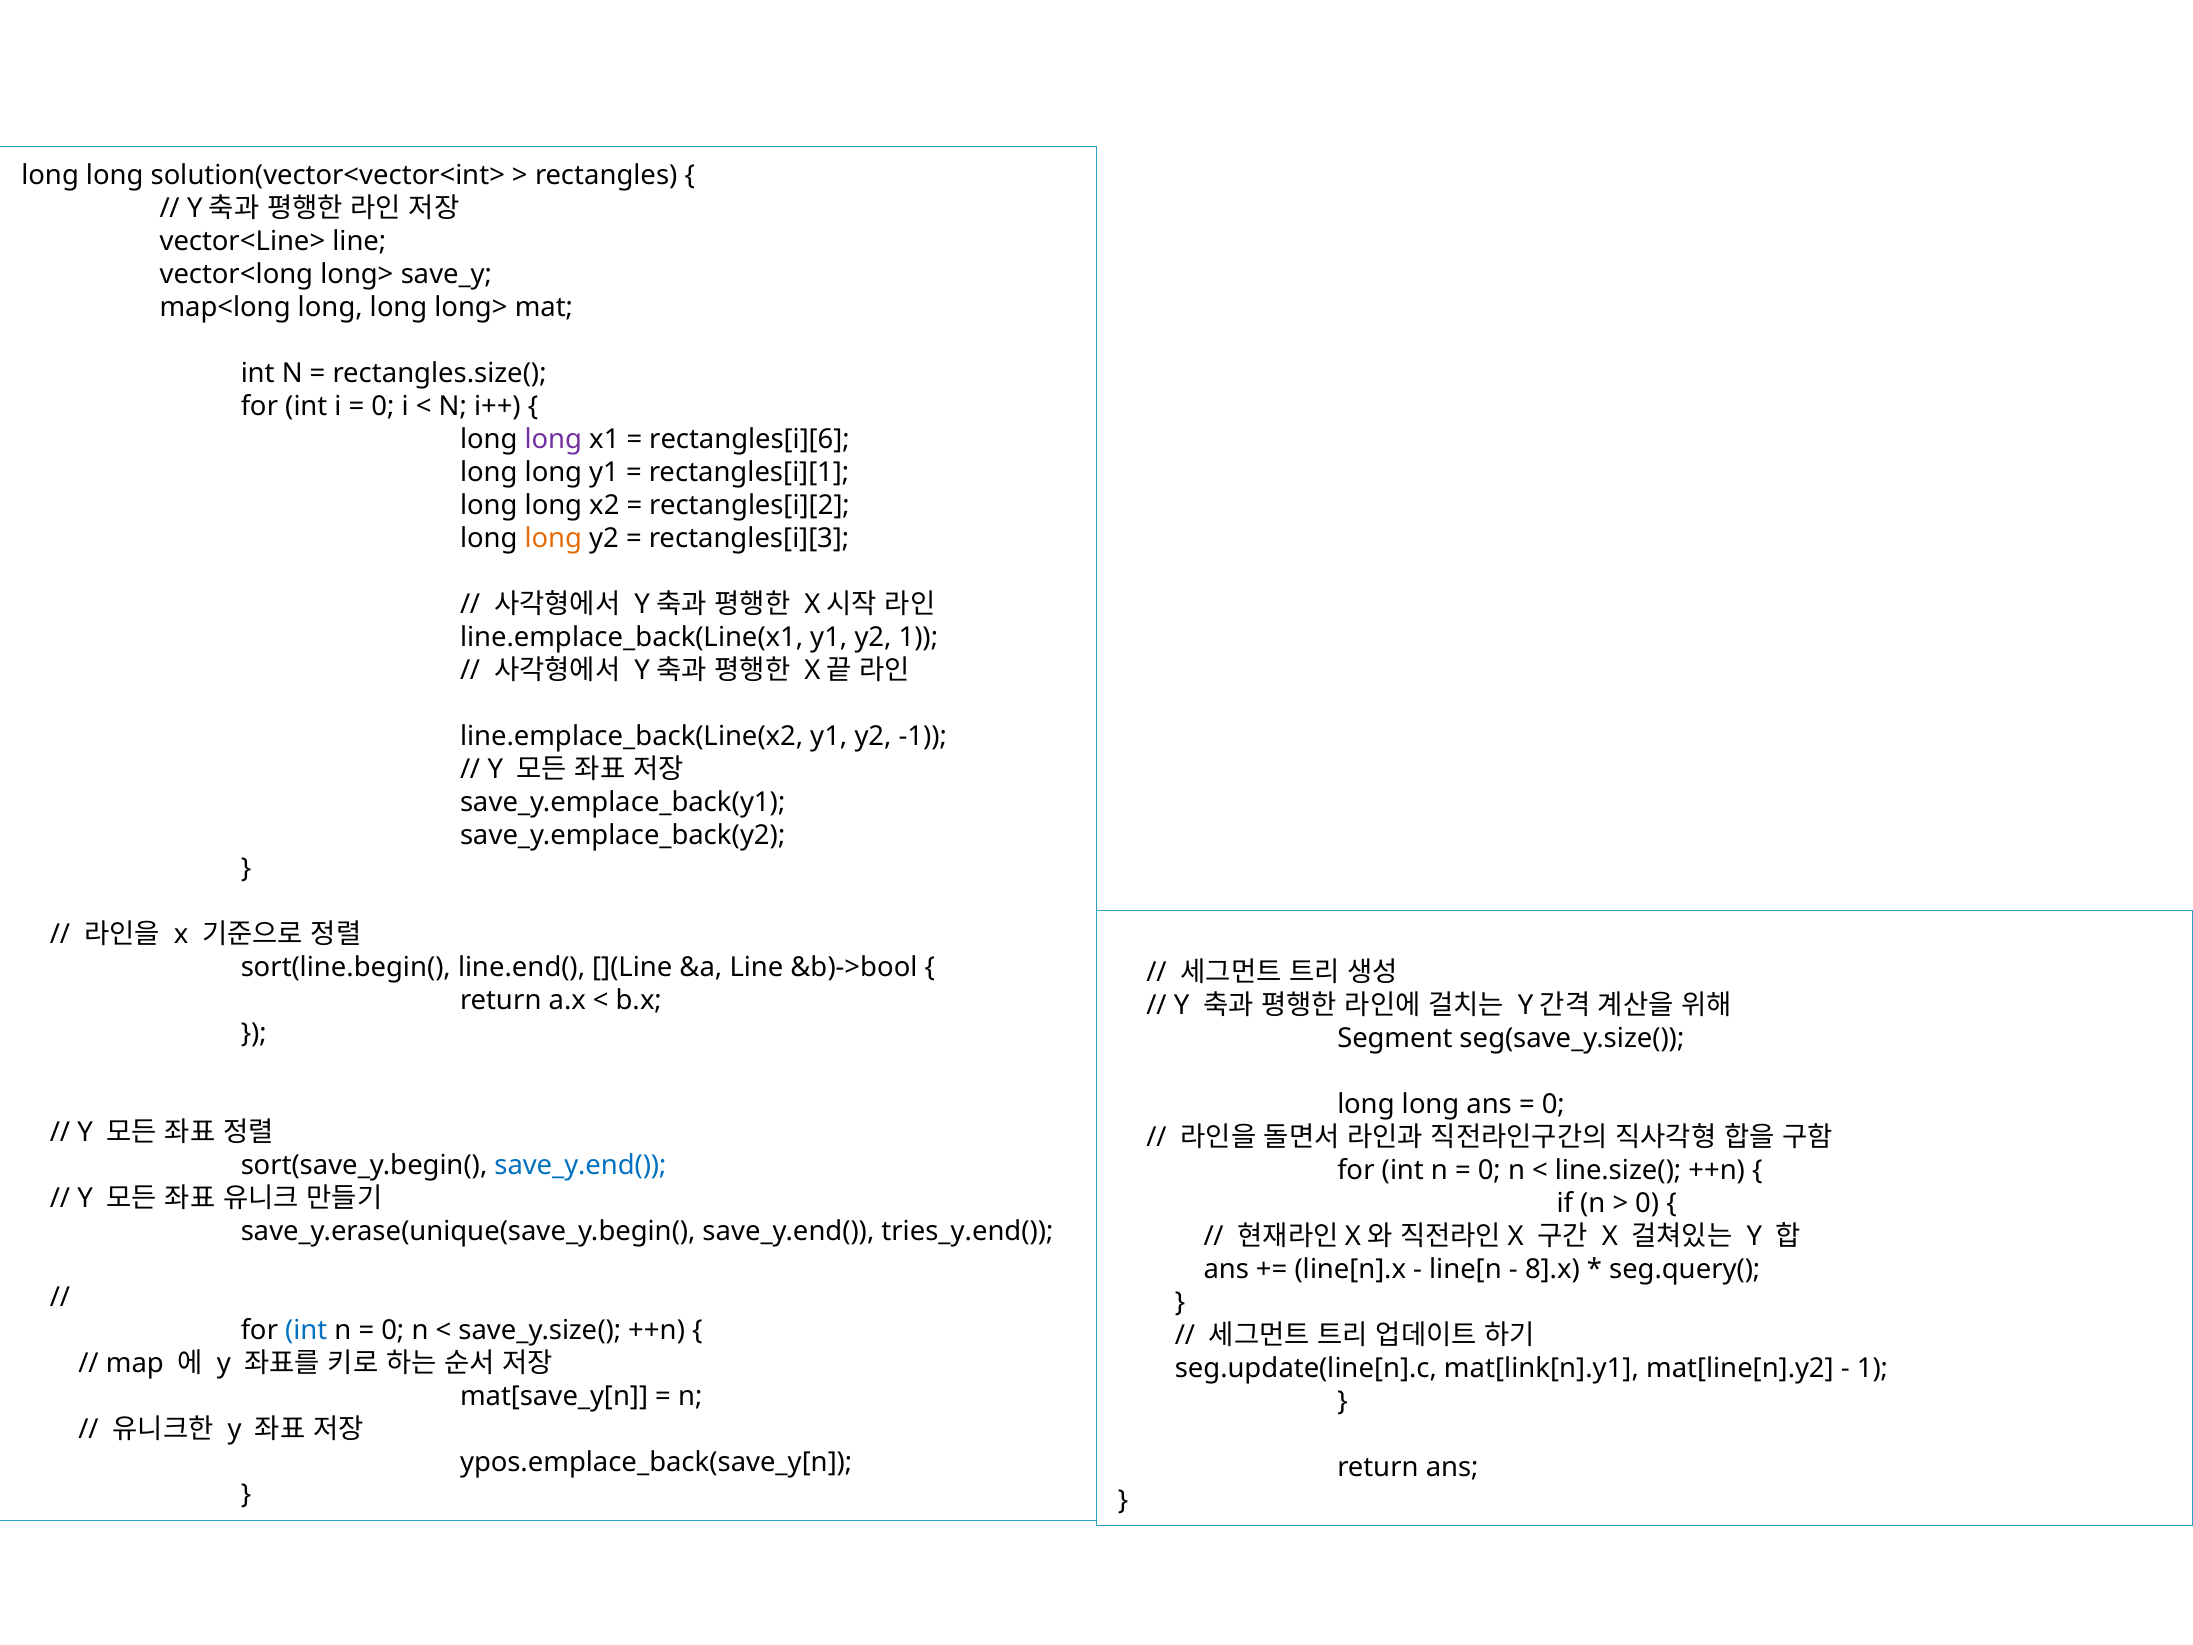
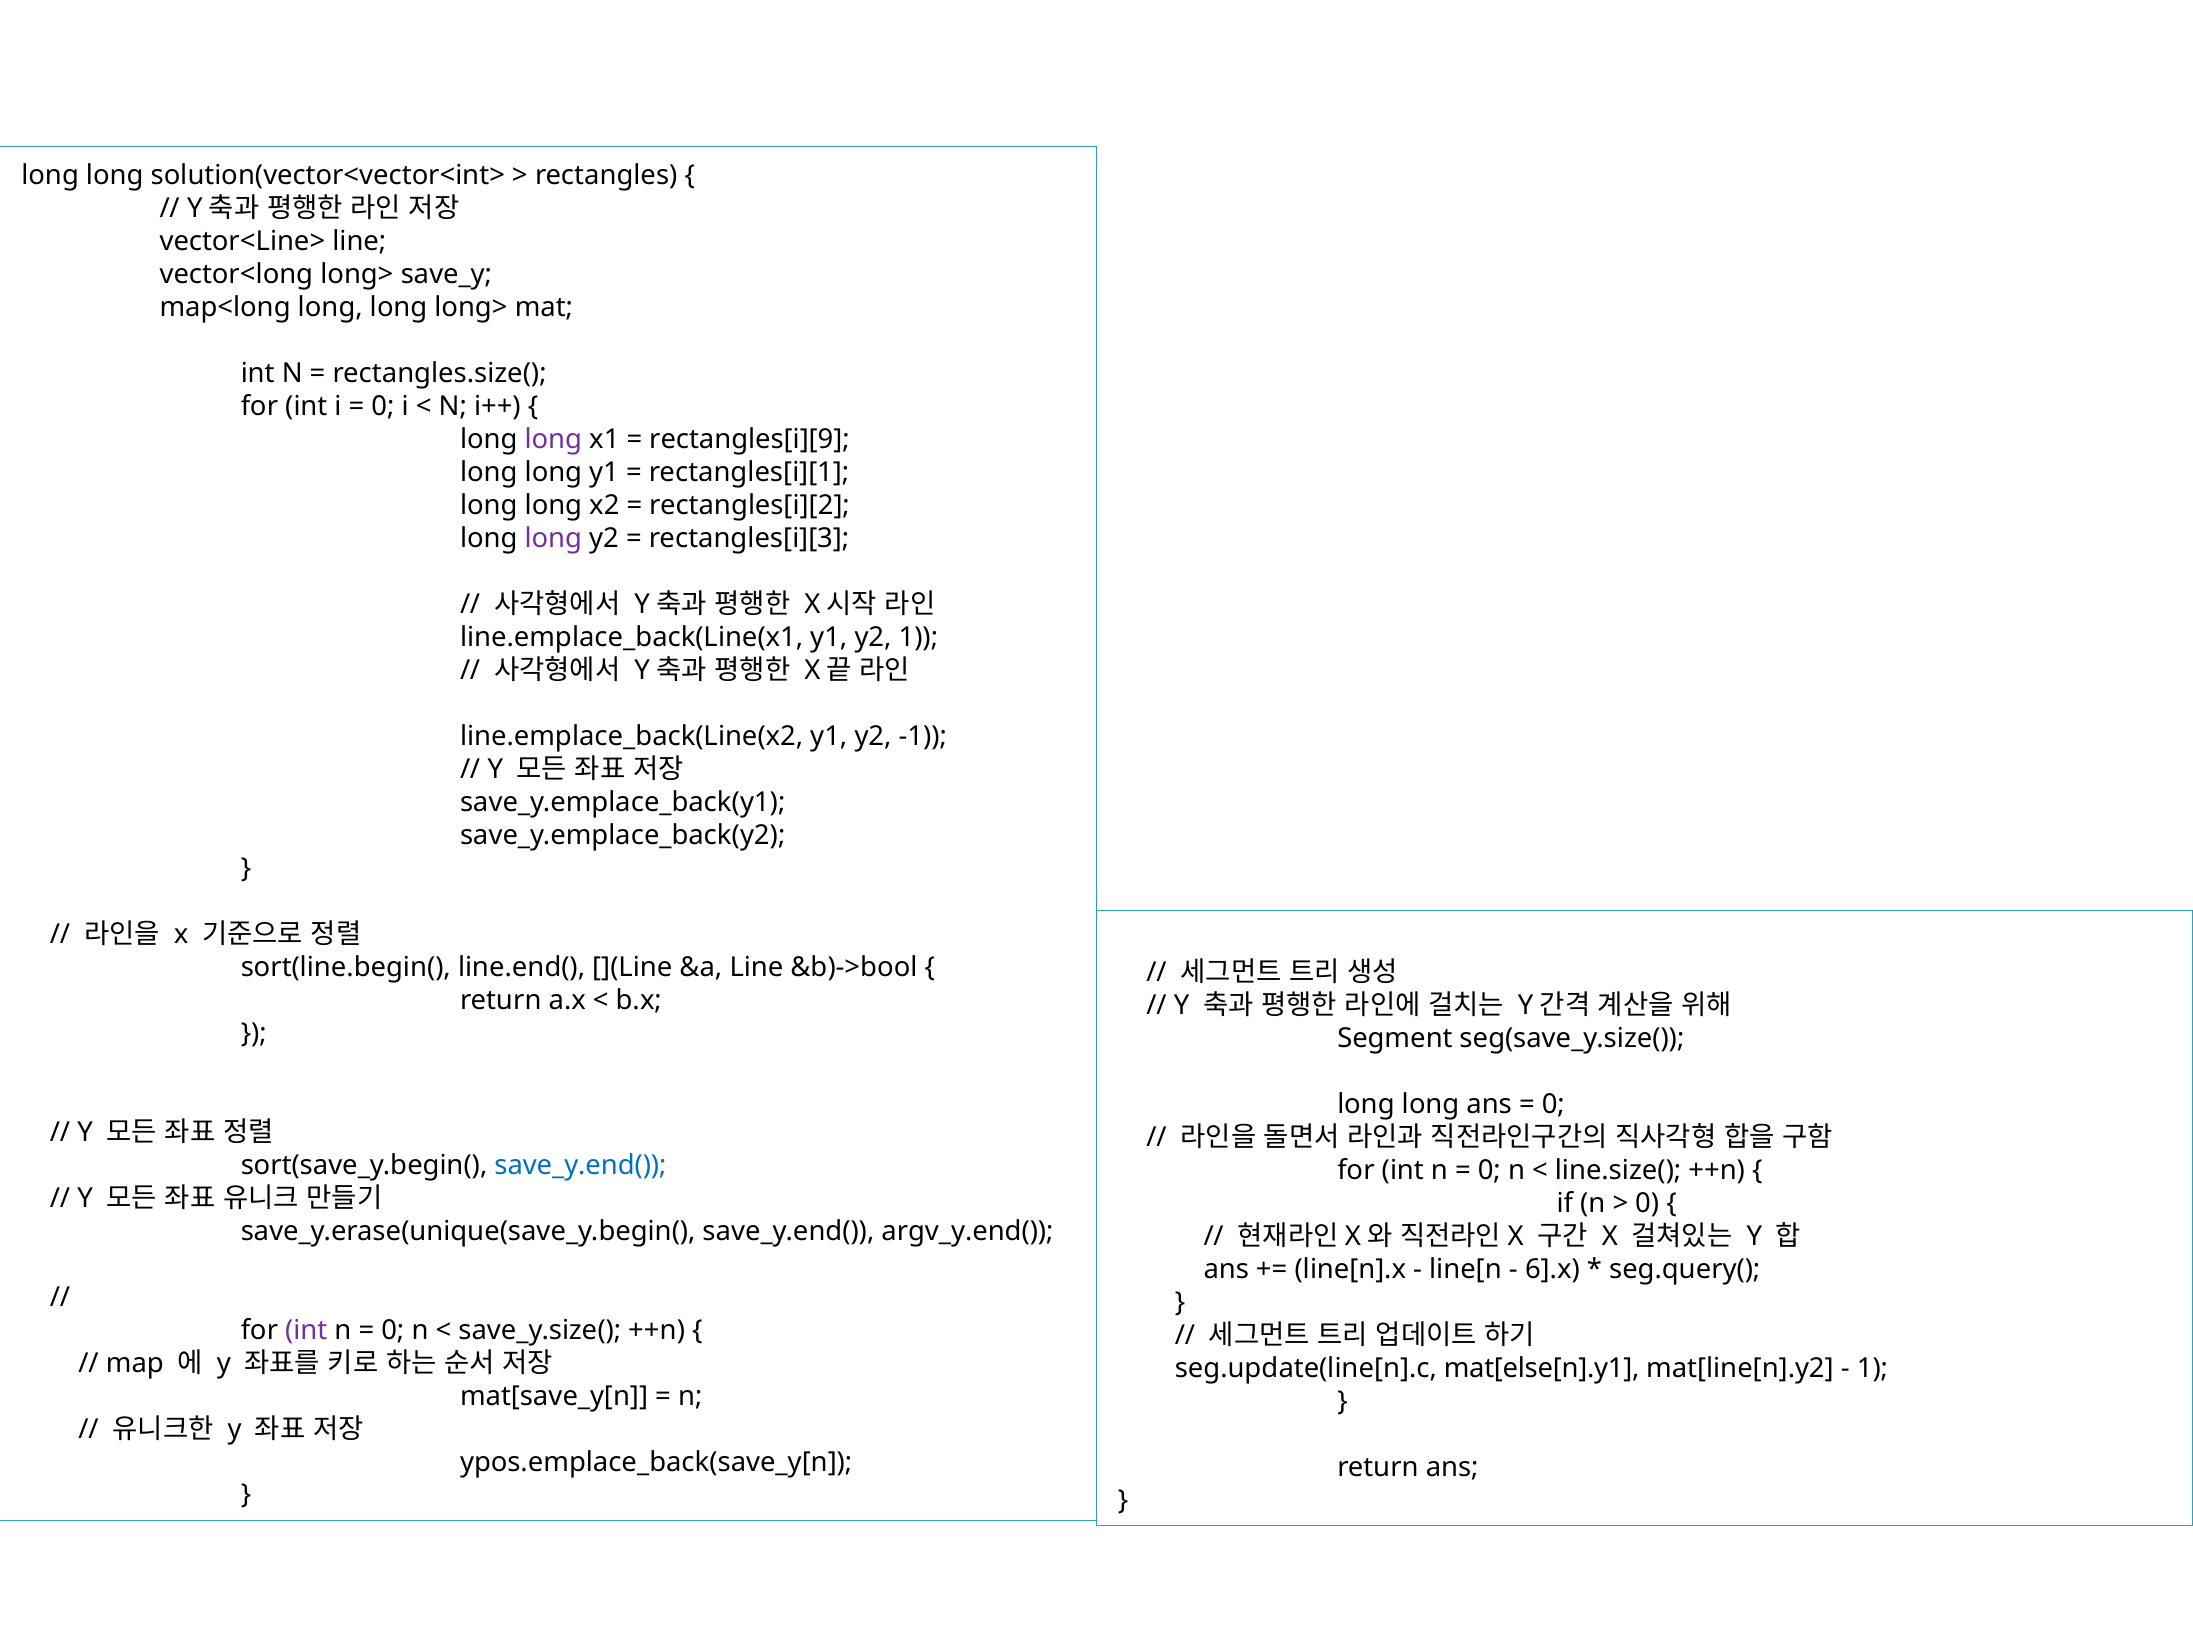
rectangles[i][6: rectangles[i][6 -> rectangles[i][9
long at (553, 538) colour: orange -> purple
tries_y.end(: tries_y.end( -> argv_y.end(
8].x: 8].x -> 6].x
int at (306, 1330) colour: blue -> purple
mat[link[n].y1: mat[link[n].y1 -> mat[else[n].y1
